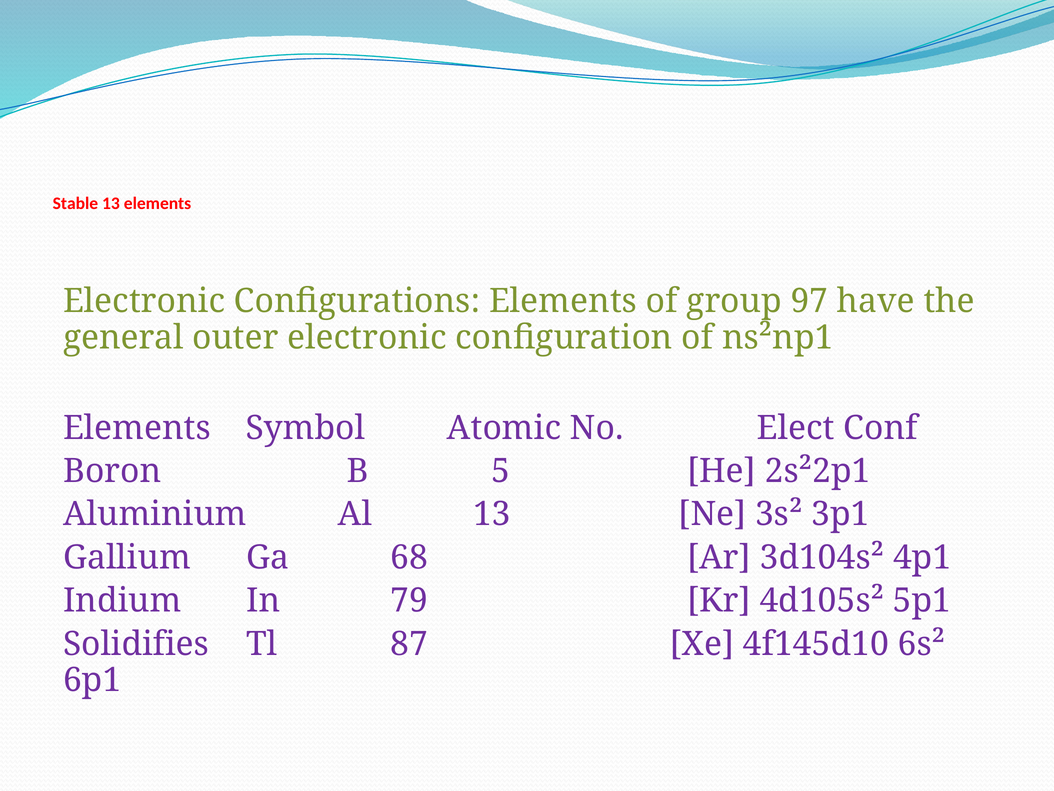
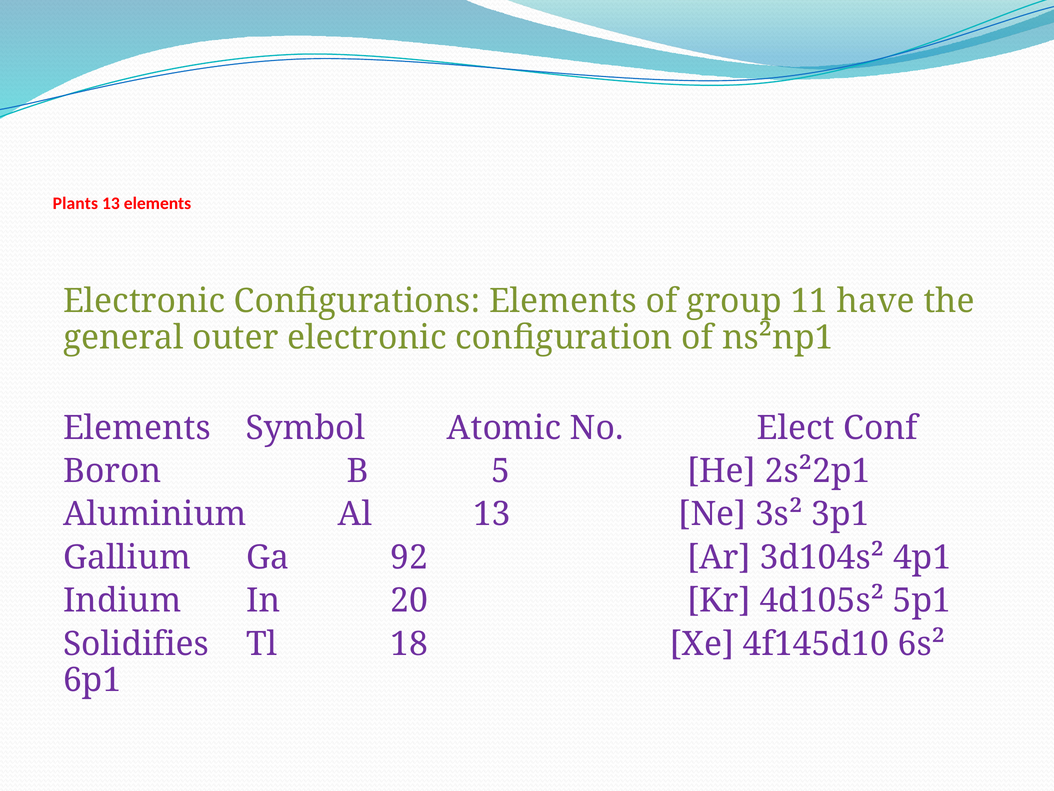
Stable: Stable -> Plants
97: 97 -> 11
68: 68 -> 92
79: 79 -> 20
87: 87 -> 18
